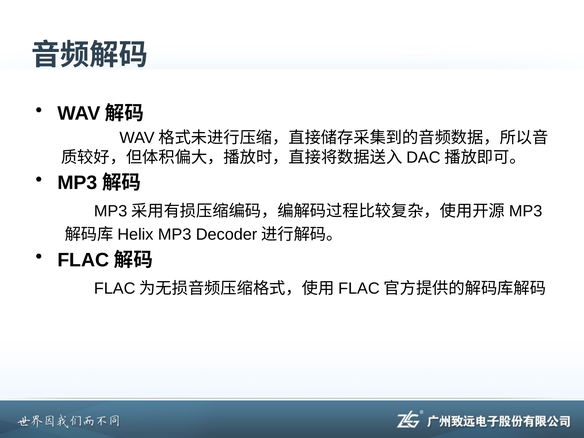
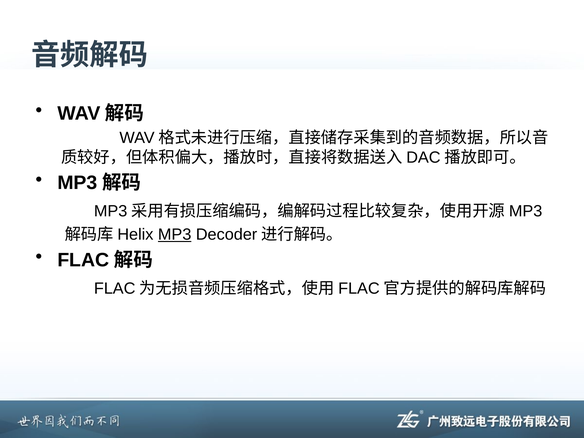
MP3 underline: none -> present
